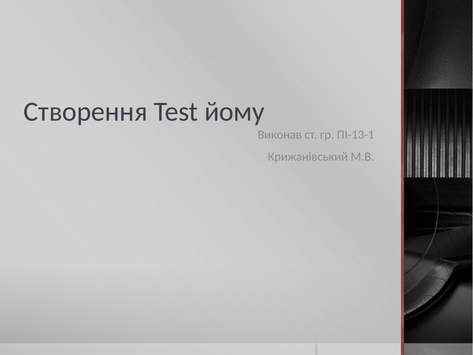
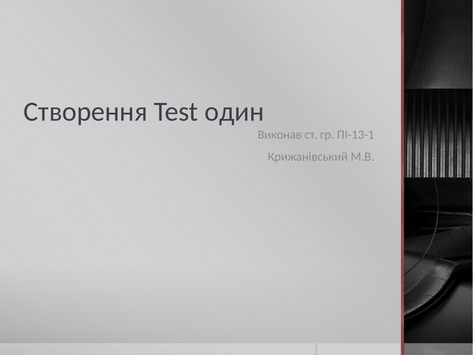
йому: йому -> один
